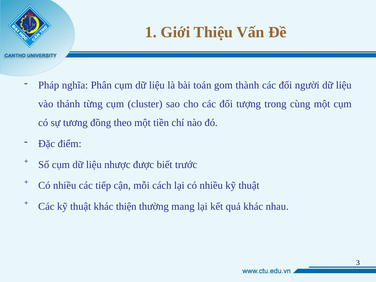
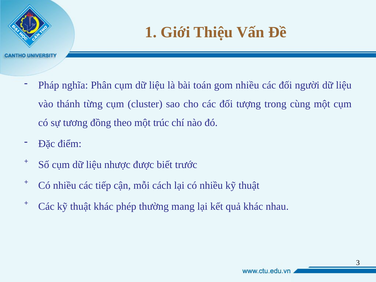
gom thành: thành -> nhiều
tiền: tiền -> trúc
thiện: thiện -> phép
